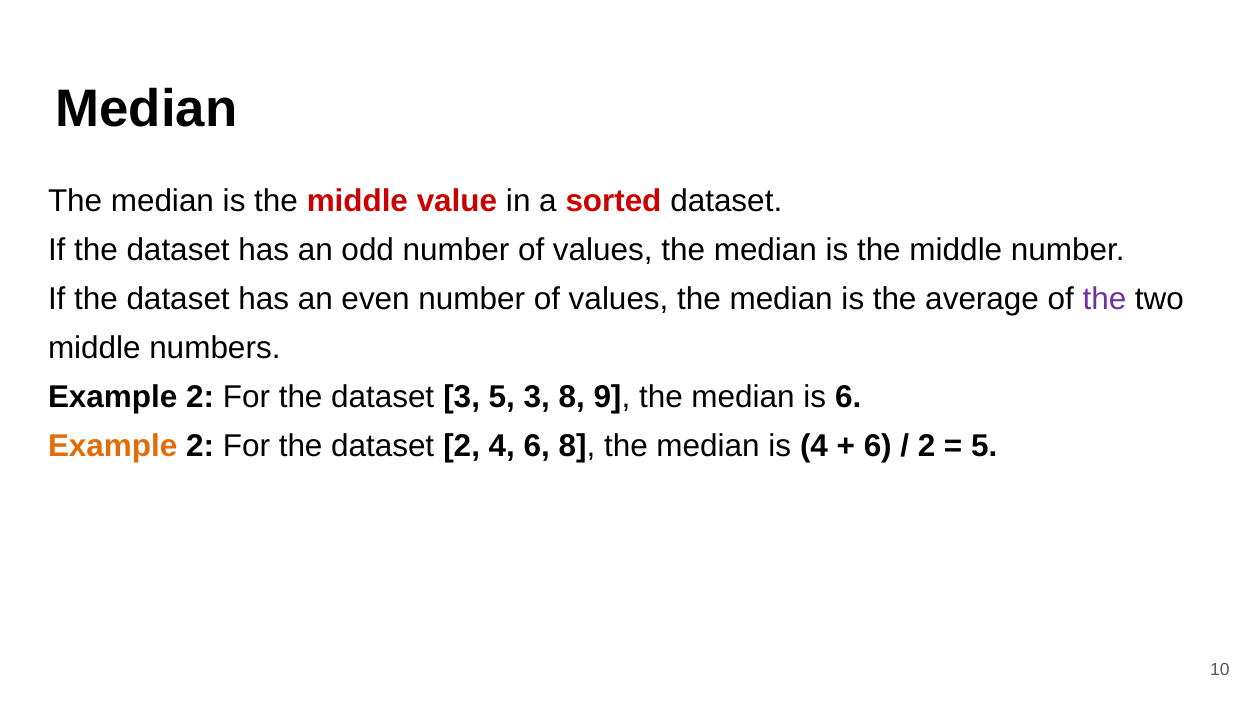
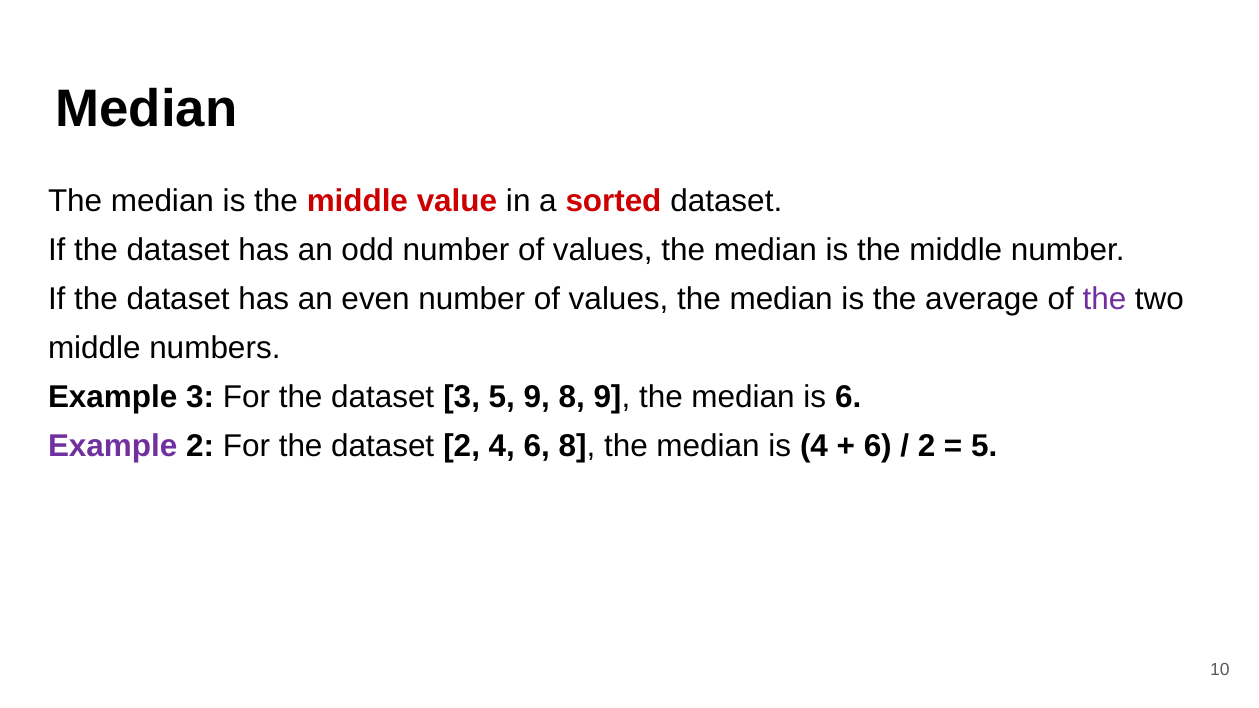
2 at (200, 397): 2 -> 3
5 3: 3 -> 9
Example at (113, 446) colour: orange -> purple
